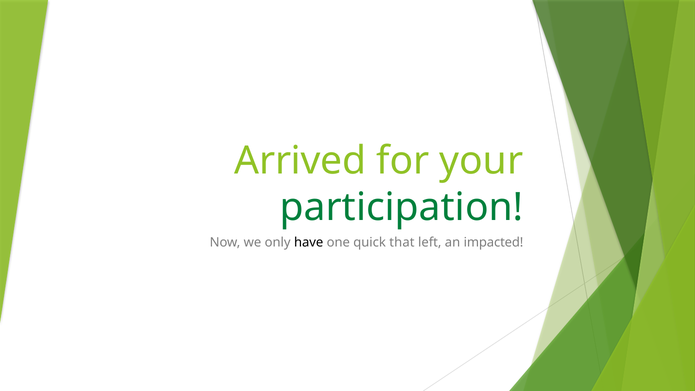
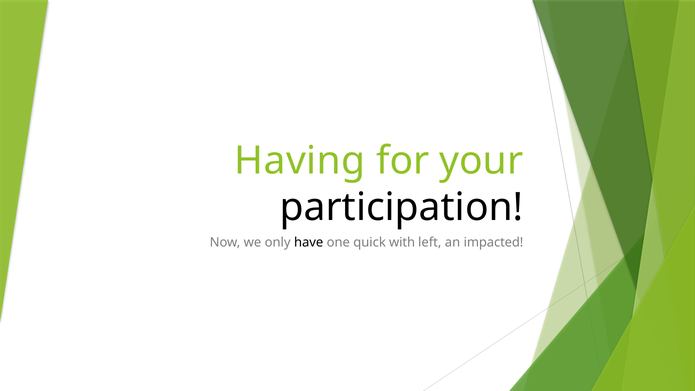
Arrived: Arrived -> Having
participation colour: green -> black
that: that -> with
